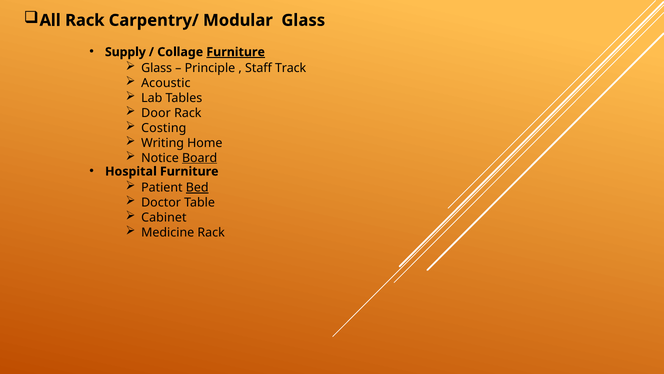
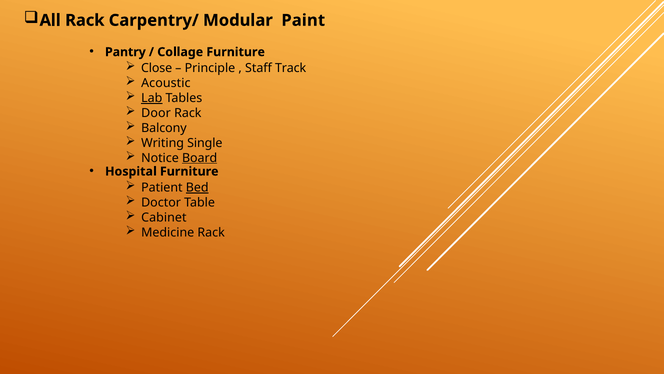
Modular Glass: Glass -> Paint
Supply: Supply -> Pantry
Furniture at (236, 52) underline: present -> none
Glass at (157, 68): Glass -> Close
Lab underline: none -> present
Costing: Costing -> Balcony
Home: Home -> Single
